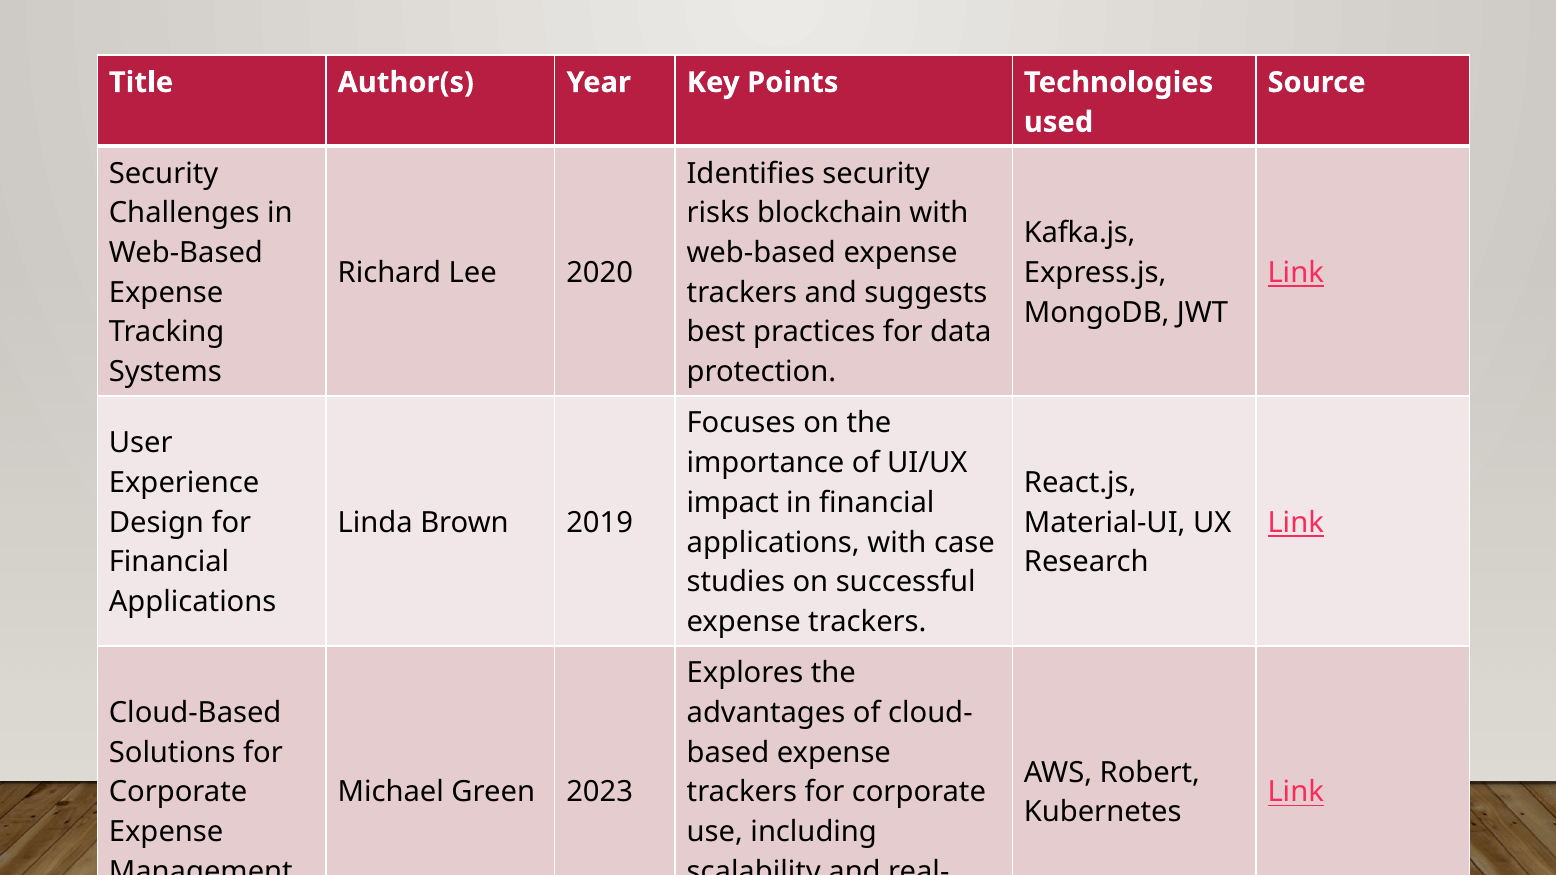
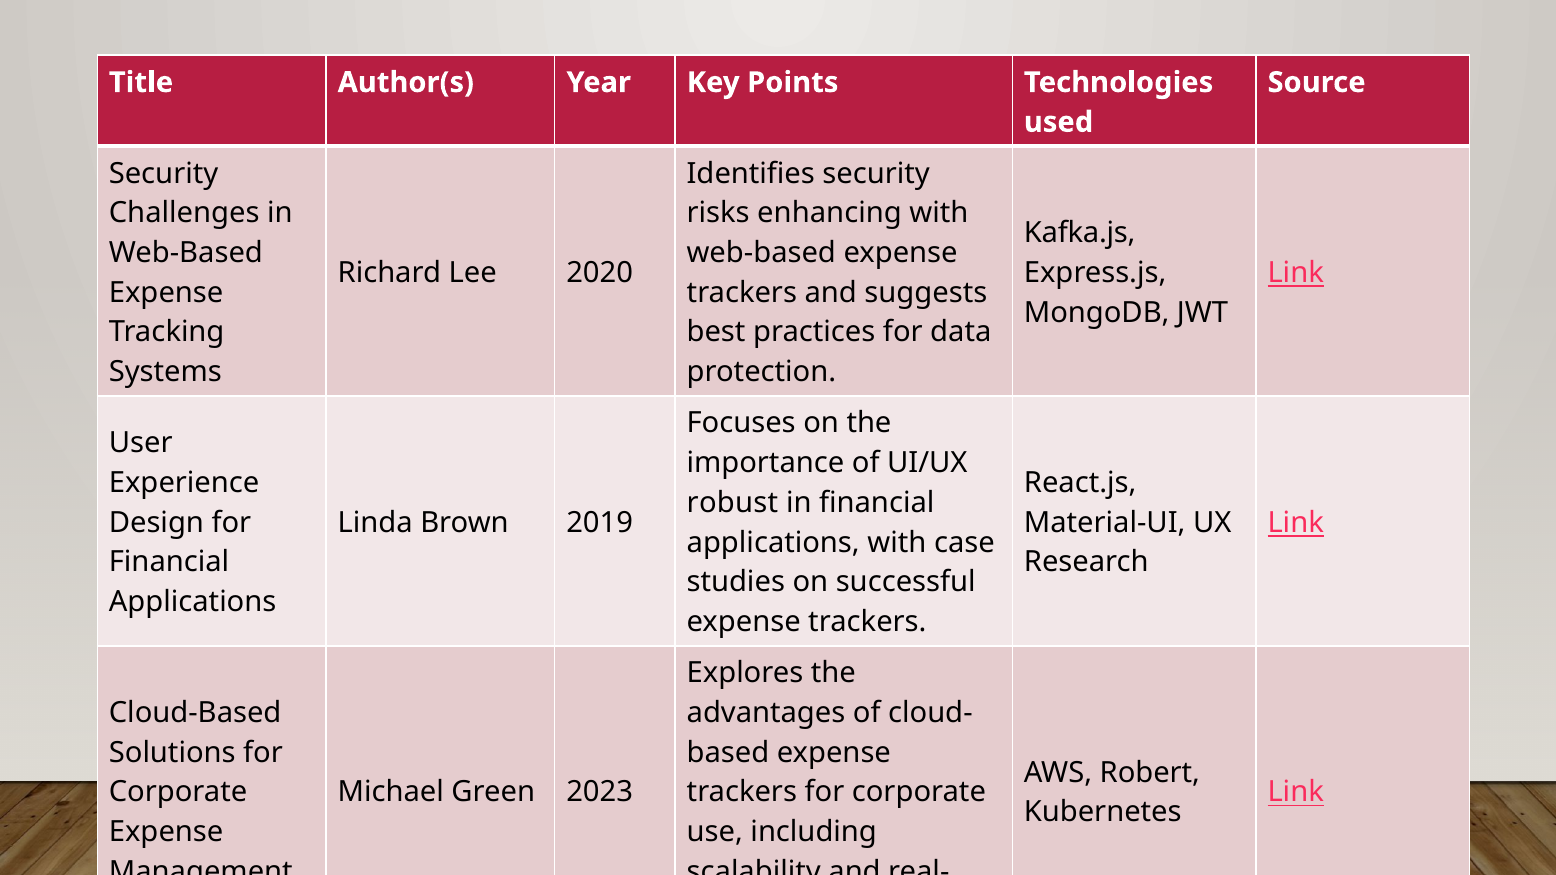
blockchain: blockchain -> enhancing
impact: impact -> robust
